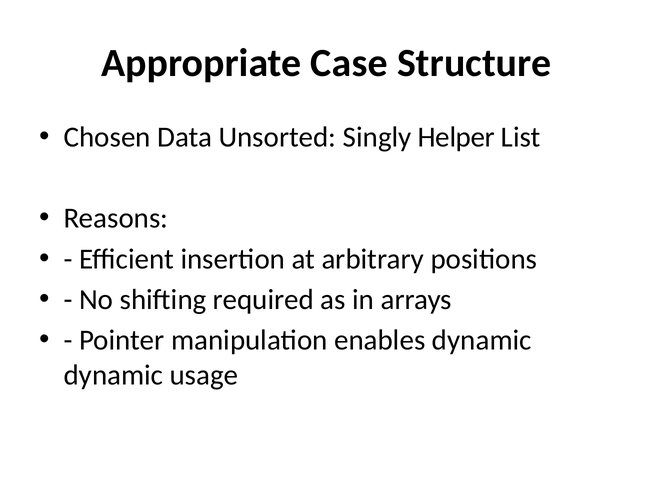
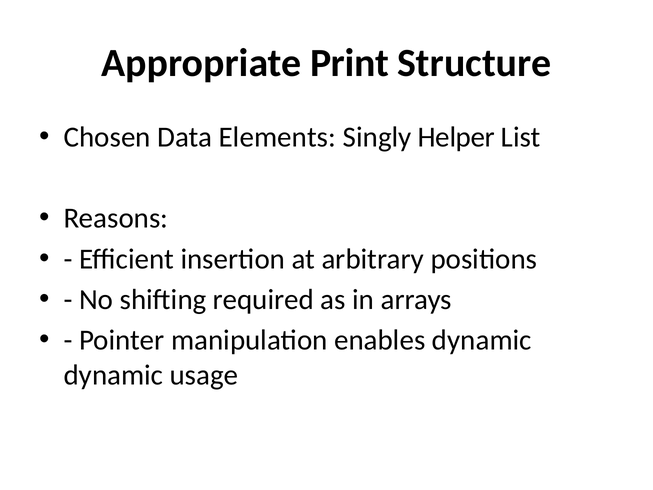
Case: Case -> Print
Unsorted: Unsorted -> Elements
